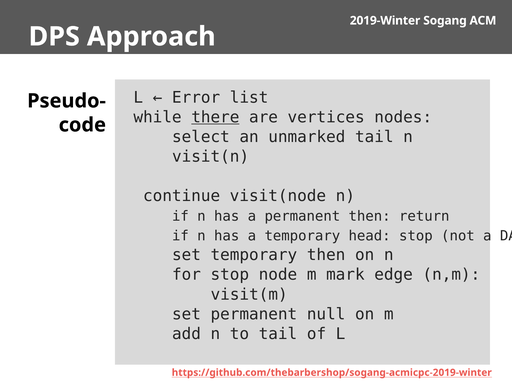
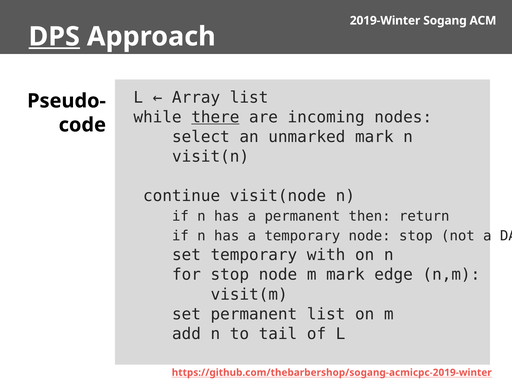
DPS underline: none -> present
Error: Error -> Array
vertices: vertices -> incoming
unmarked tail: tail -> mark
temporary head: head -> node
temporary then: then -> with
permanent null: null -> list
